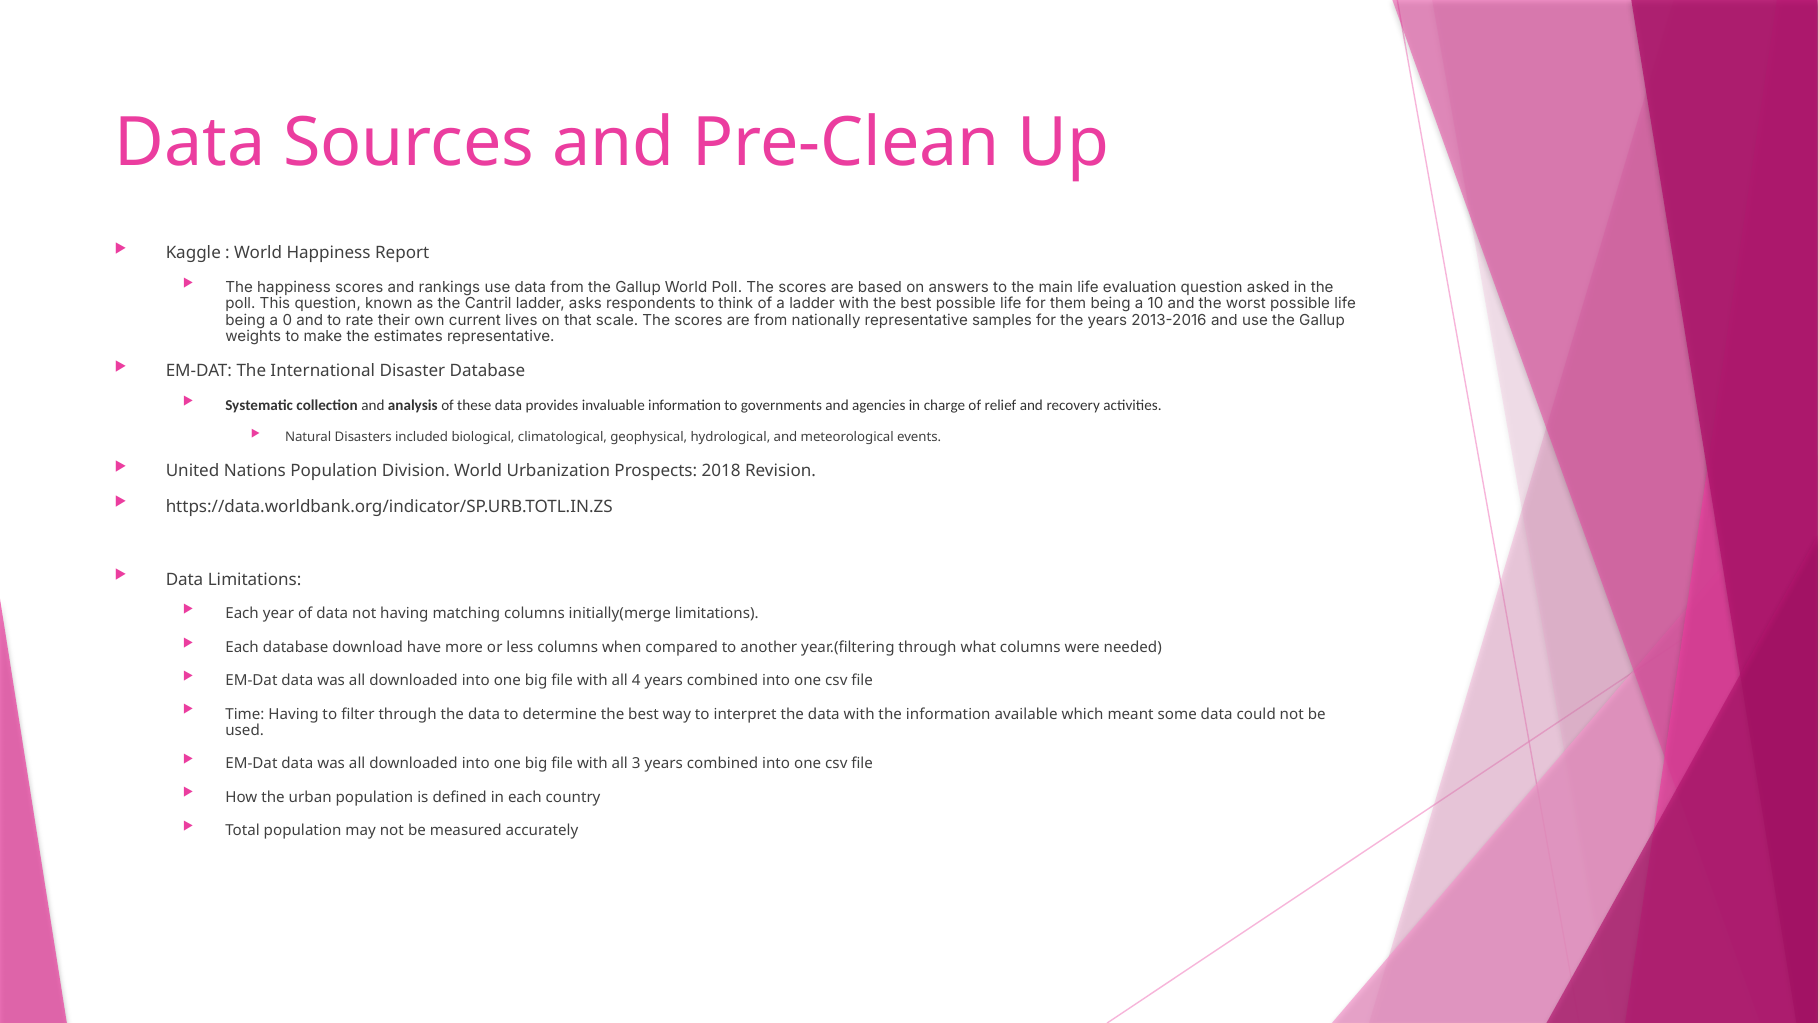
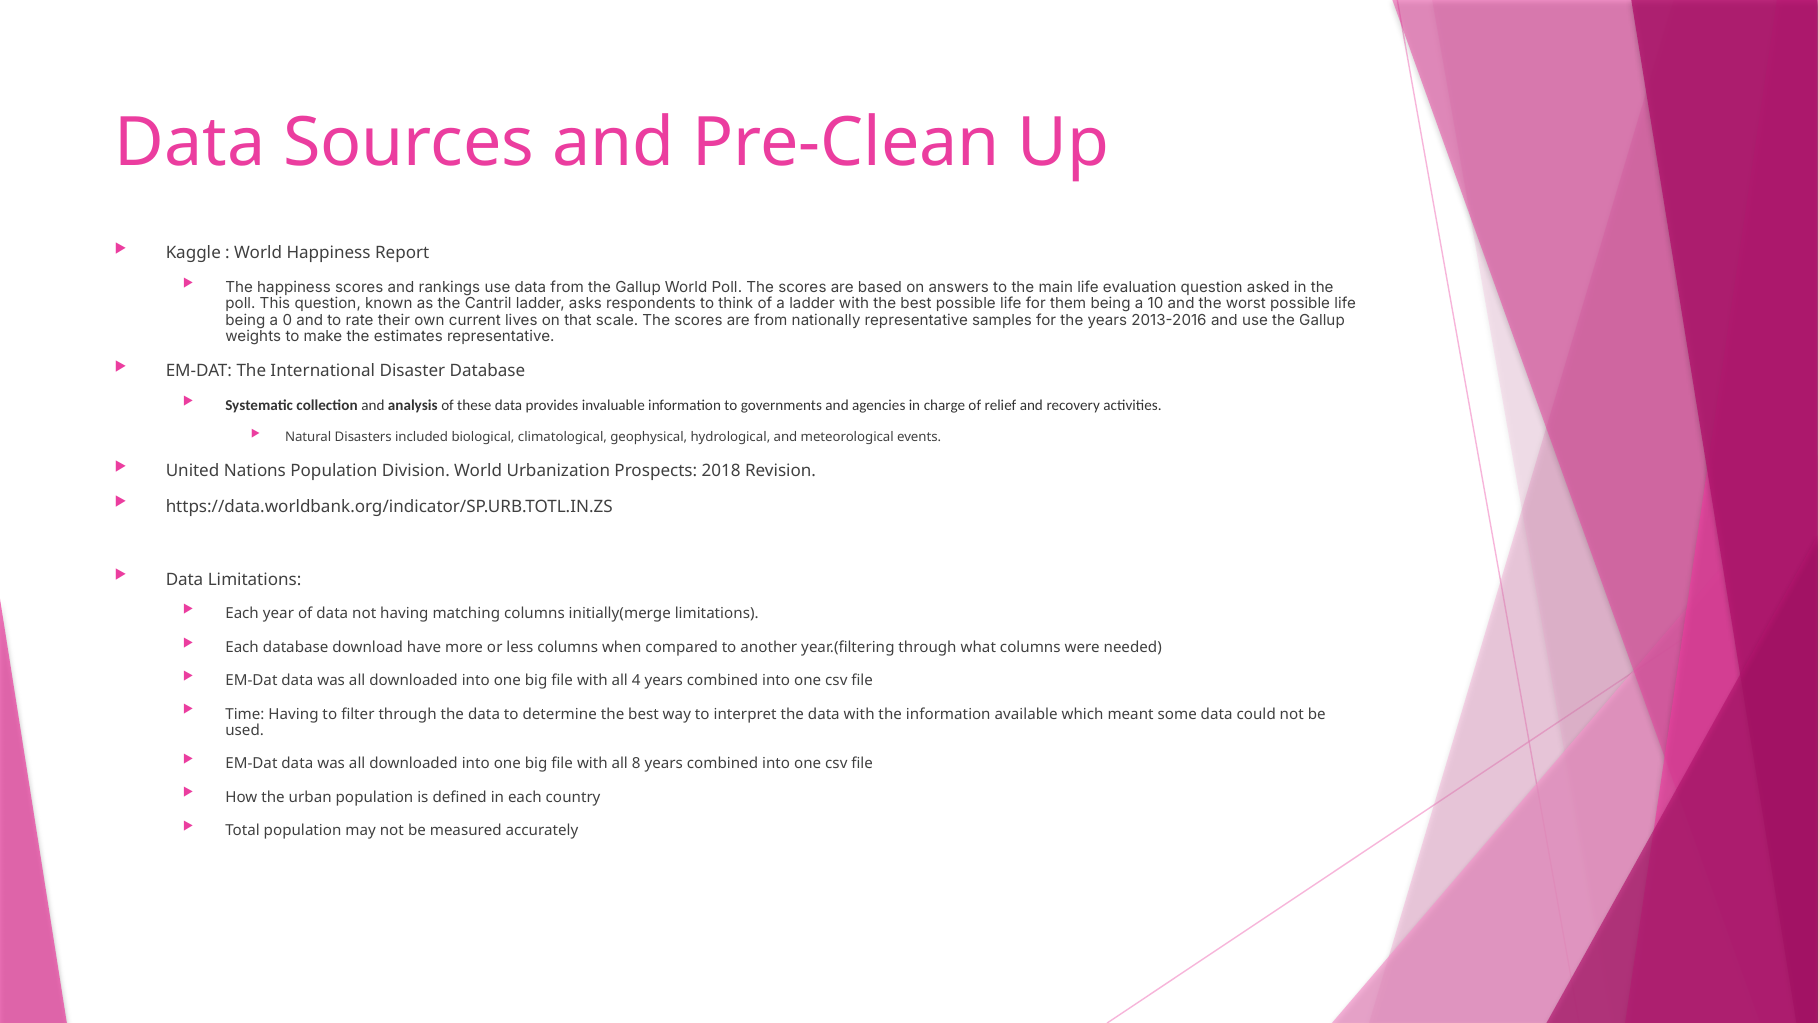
3: 3 -> 8
